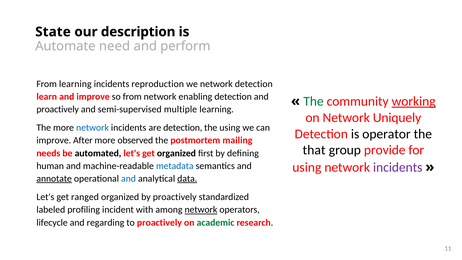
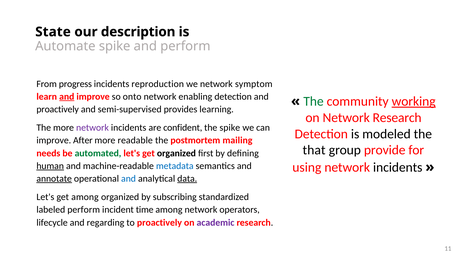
Automate need: need -> spike
From learning: learning -> progress
network detection: detection -> symptom
and at (67, 97) underline: none -> present
so from: from -> onto
multiple: multiple -> provides
Network Uniquely: Uniquely -> Research
network at (92, 128) colour: blue -> purple
are detection: detection -> confident
the using: using -> spike
operator: operator -> modeled
observed: observed -> readable
automated colour: black -> green
incidents at (398, 167) colour: purple -> black
human underline: none -> present
get ranged: ranged -> among
by proactively: proactively -> subscribing
labeled profiling: profiling -> perform
with: with -> time
network at (201, 210) underline: present -> none
academic colour: green -> purple
